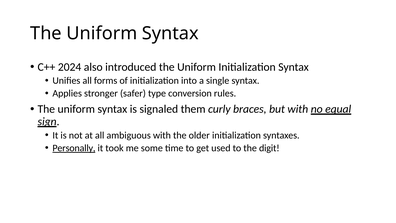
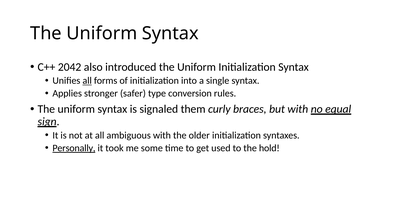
2024: 2024 -> 2042
all at (87, 81) underline: none -> present
digit: digit -> hold
